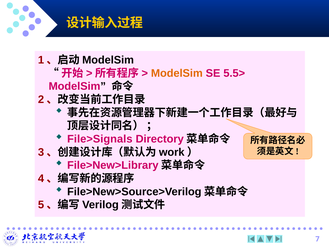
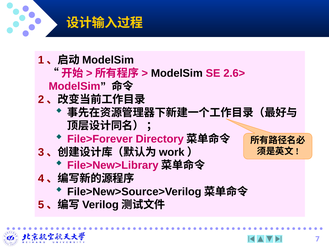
ModelSim at (177, 73) colour: orange -> black
5.5>: 5.5> -> 2.6>
File>Signals: File>Signals -> File>Forever
